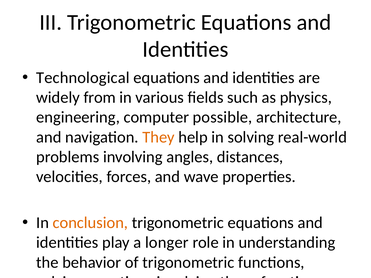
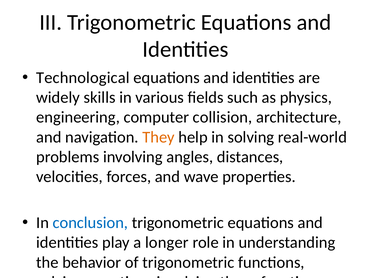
from: from -> skills
possible: possible -> collision
conclusion colour: orange -> blue
